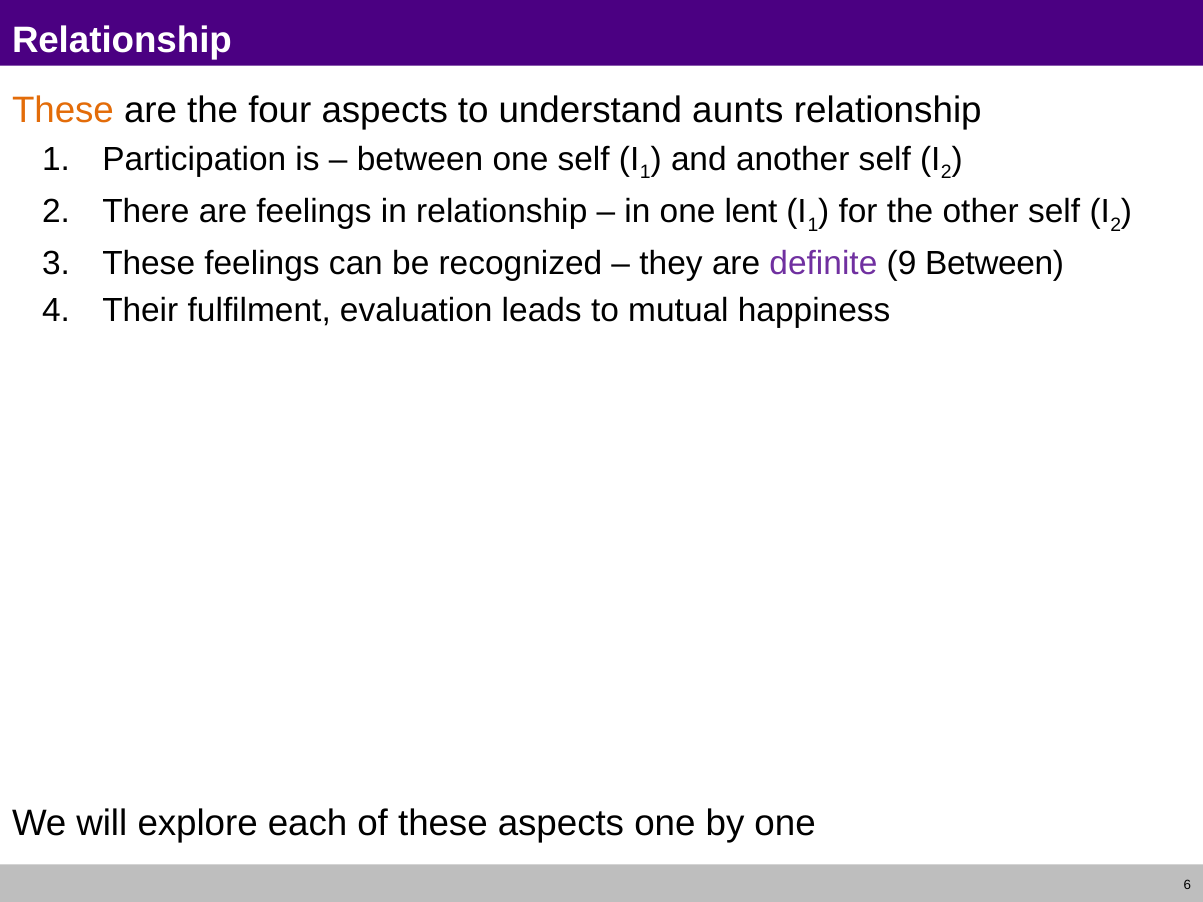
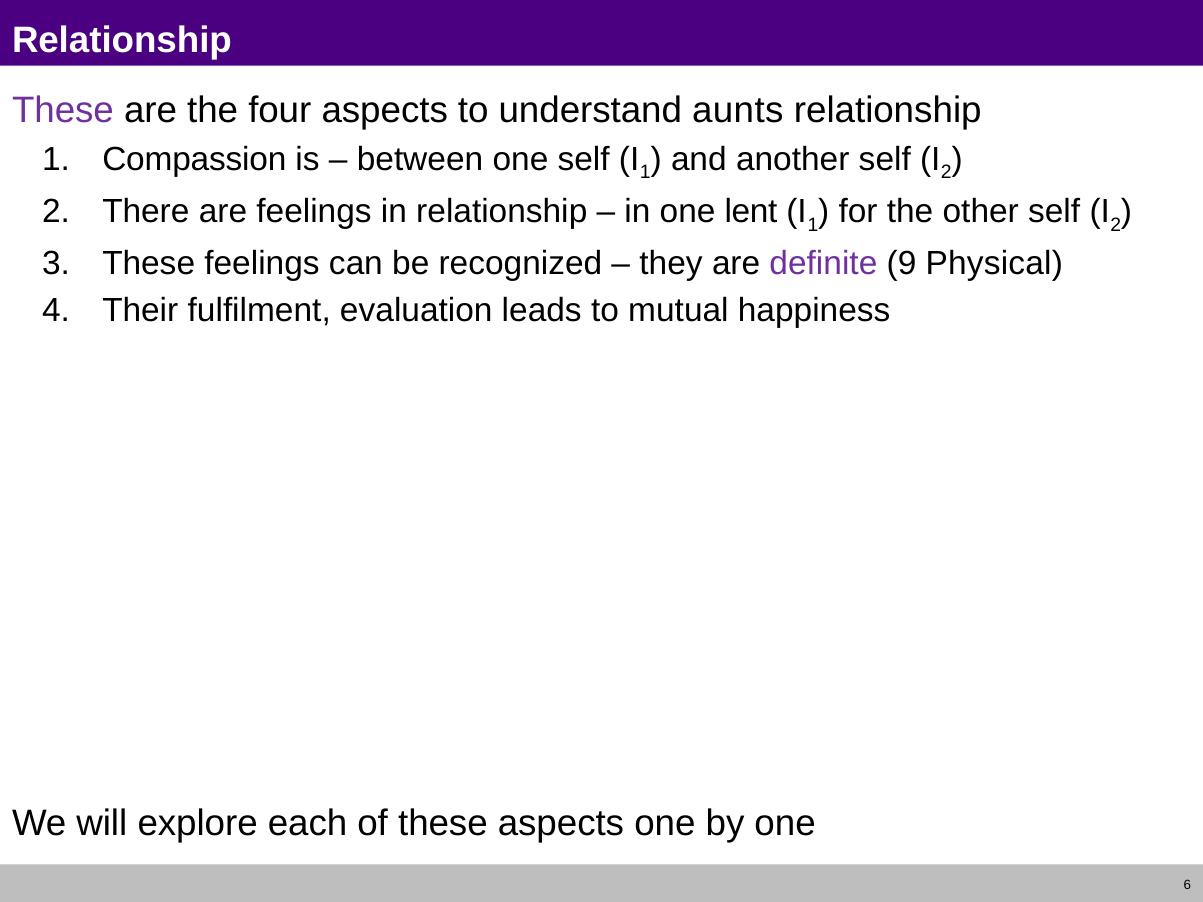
These at (63, 111) colour: orange -> purple
Participation: Participation -> Compassion
9 Between: Between -> Physical
